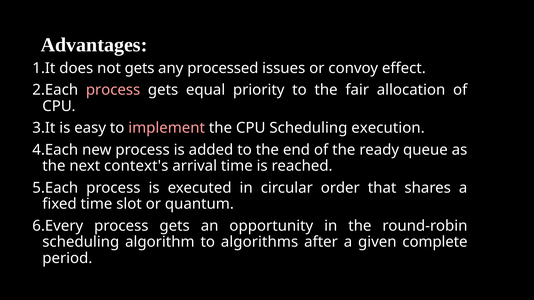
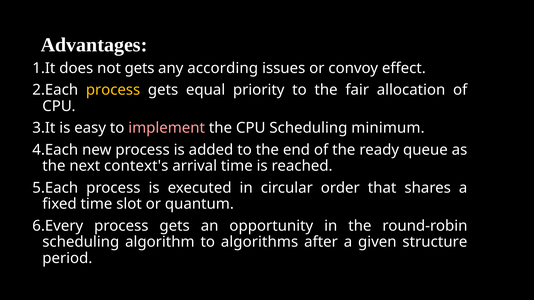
processed: processed -> according
process at (113, 90) colour: pink -> yellow
execution: execution -> minimum
complete: complete -> structure
